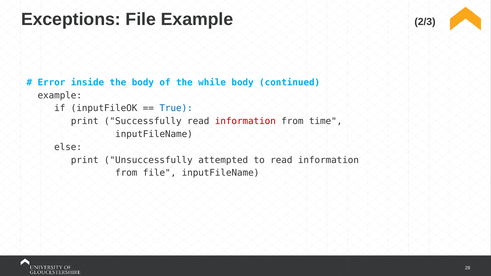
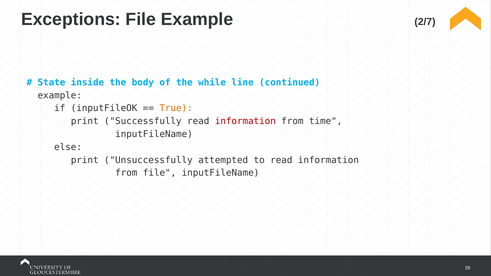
2/3: 2/3 -> 2/7
Error: Error -> State
while body: body -> line
True colour: blue -> orange
